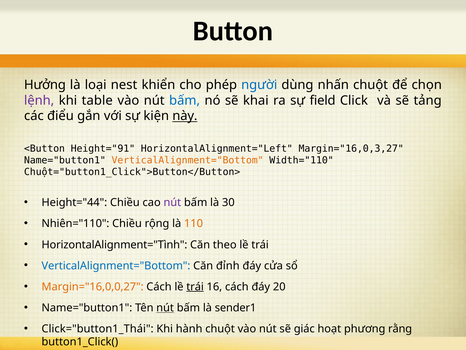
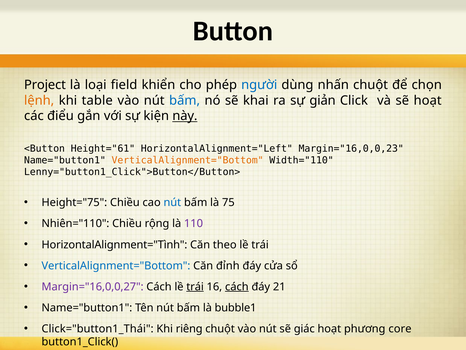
Hưởng: Hưởng -> Project
nest: nest -> field
lệnh colour: purple -> orange
field: field -> giản
sẽ tảng: tảng -> hoạt
Height="91: Height="91 -> Height="61
Margin="16,0,3,27: Margin="16,0,3,27 -> Margin="16,0,0,23
Chuột="button1_Click">Button</Button>: Chuột="button1_Click">Button</Button> -> Lenny="button1_Click">Button</Button>
Height="44: Height="44 -> Height="75
nút at (172, 202) colour: purple -> blue
30: 30 -> 75
110 colour: orange -> purple
Margin="16,0,0,27 colour: orange -> purple
cách at (237, 286) underline: none -> present
20: 20 -> 21
nút at (165, 307) underline: present -> none
sender1: sender1 -> bubble1
hành: hành -> riêng
rằng: rằng -> core
